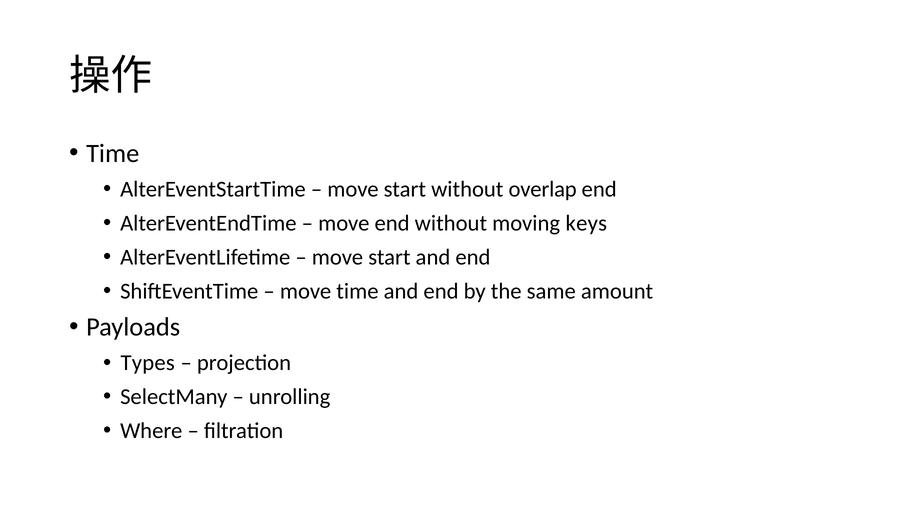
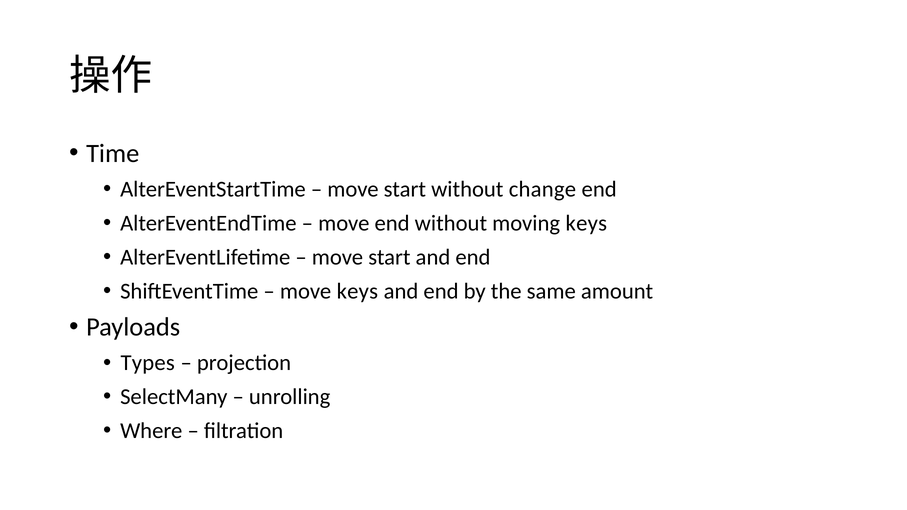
overlap: overlap -> change
move time: time -> keys
